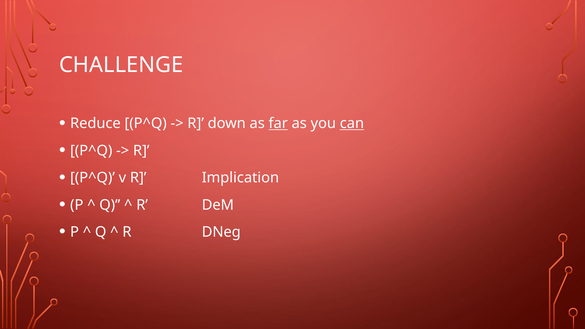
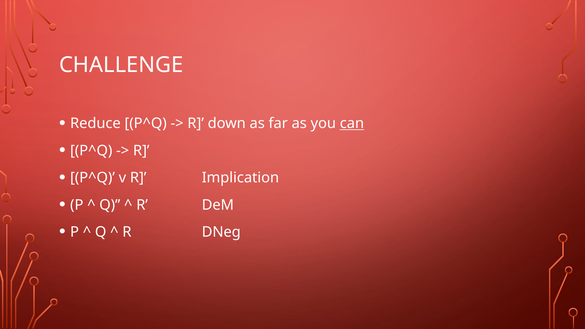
far underline: present -> none
